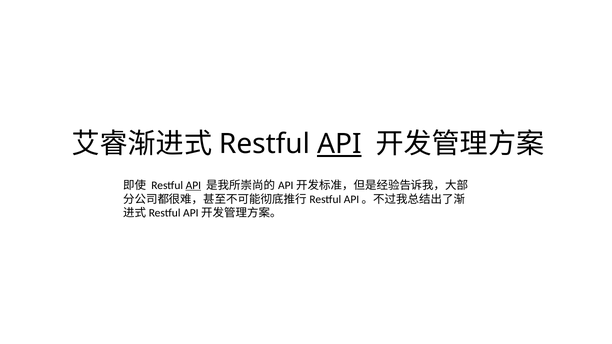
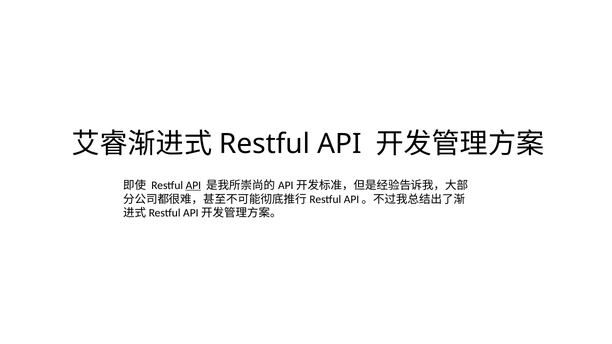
API at (339, 144) underline: present -> none
